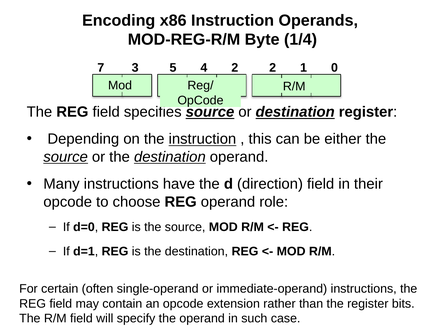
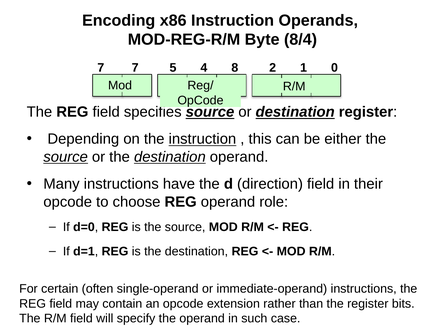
1/4: 1/4 -> 8/4
7 3: 3 -> 7
4 2: 2 -> 8
